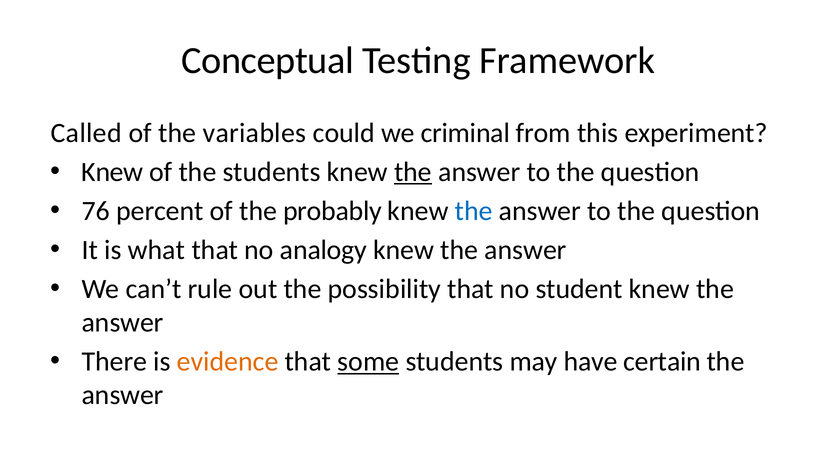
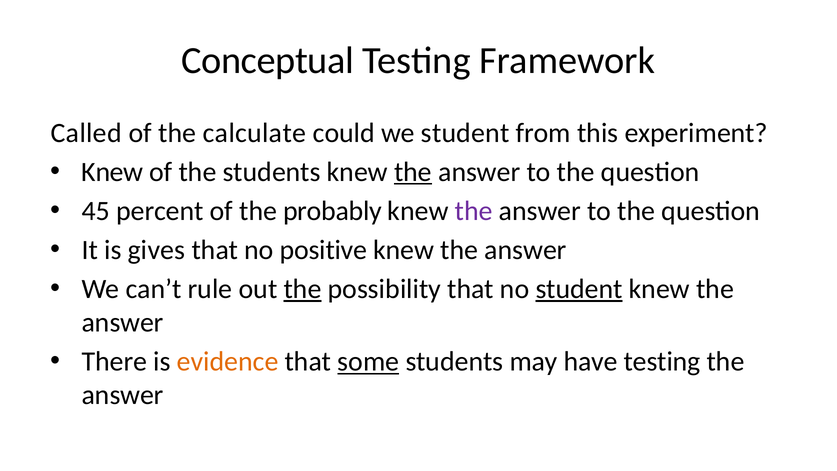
variables: variables -> calculate
we criminal: criminal -> student
76: 76 -> 45
the at (474, 211) colour: blue -> purple
what: what -> gives
analogy: analogy -> positive
the at (303, 289) underline: none -> present
student at (579, 289) underline: none -> present
have certain: certain -> testing
